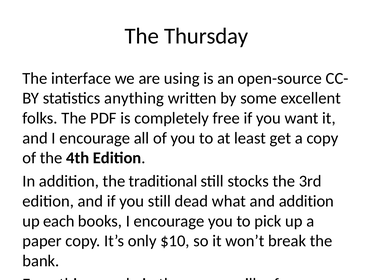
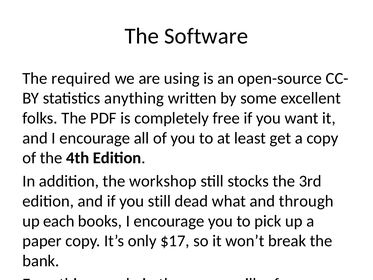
Thursday: Thursday -> Software
interface: interface -> required
traditional: traditional -> workshop
and addition: addition -> through
$10: $10 -> $17
